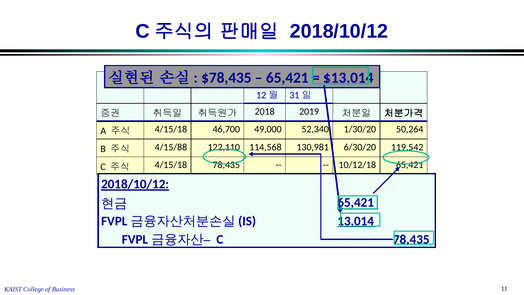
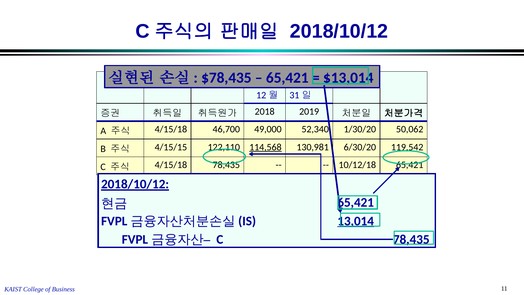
50,264: 50,264 -> 50,062
4/15/88: 4/15/88 -> 4/15/15
114,568 underline: none -> present
